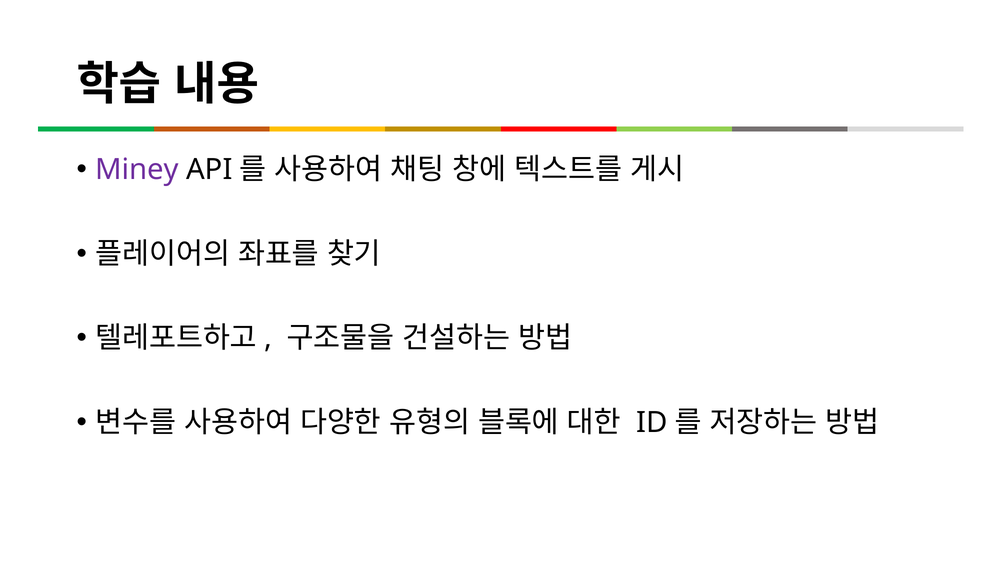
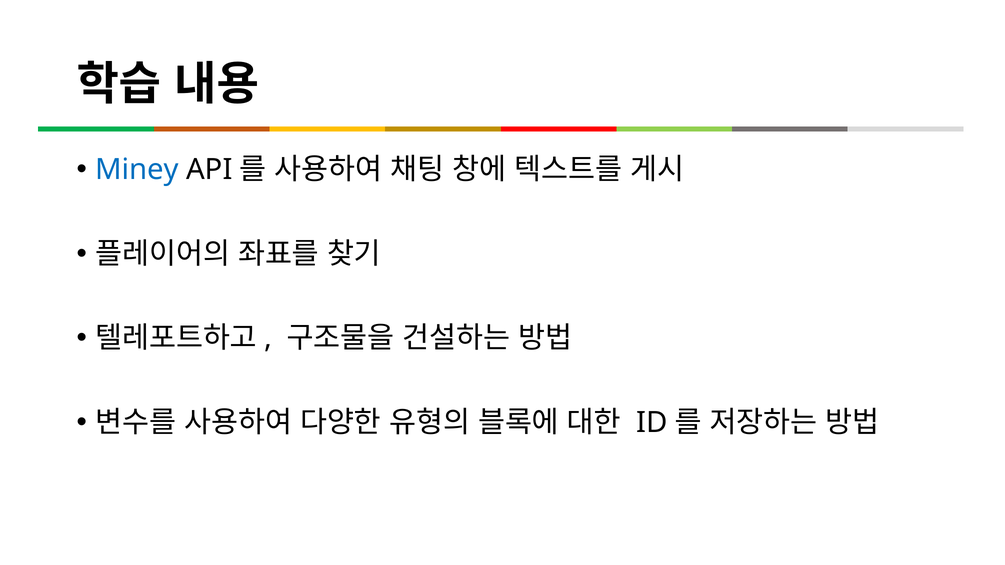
Miney colour: purple -> blue
